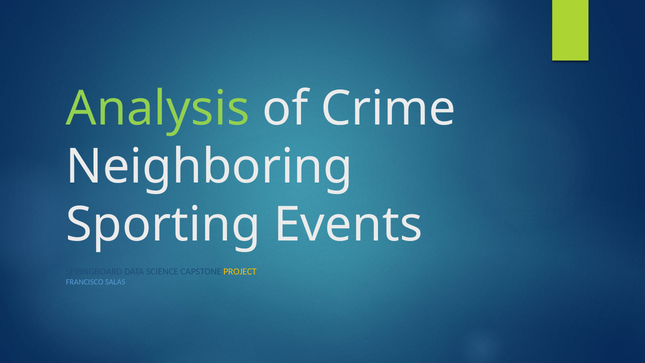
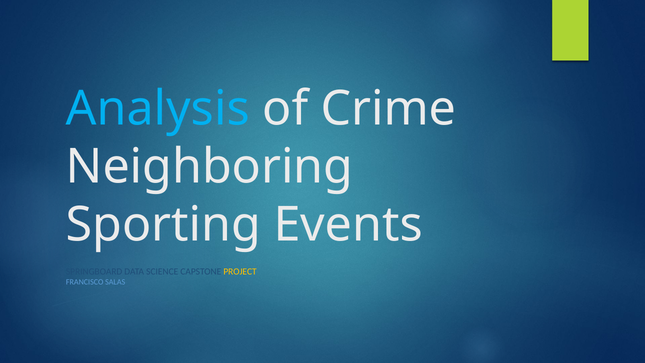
Analysis colour: light green -> light blue
